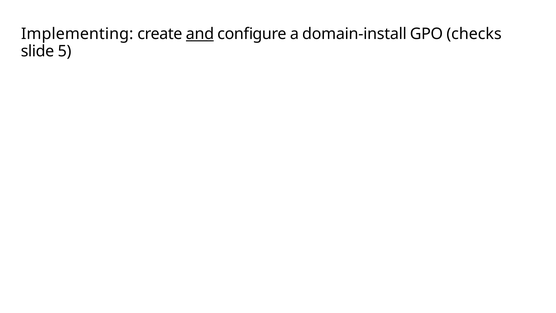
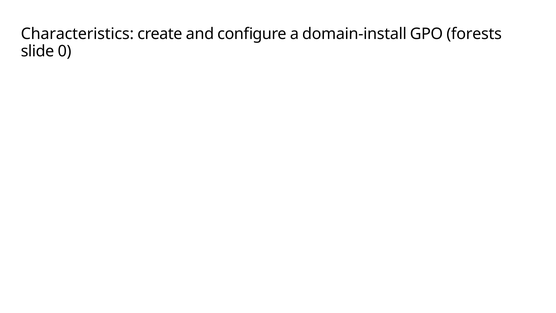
Implementing: Implementing -> Characteristics
and underline: present -> none
checks: checks -> forests
5: 5 -> 0
